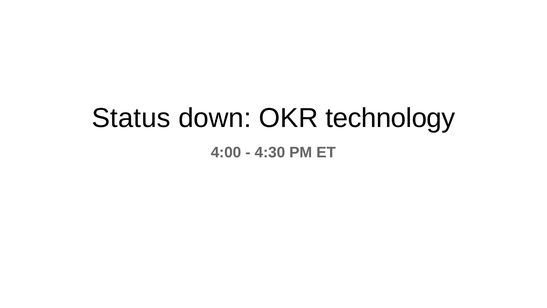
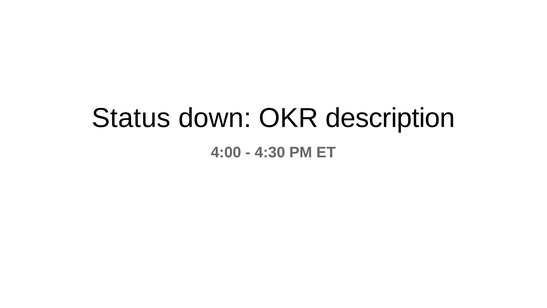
technology: technology -> description
